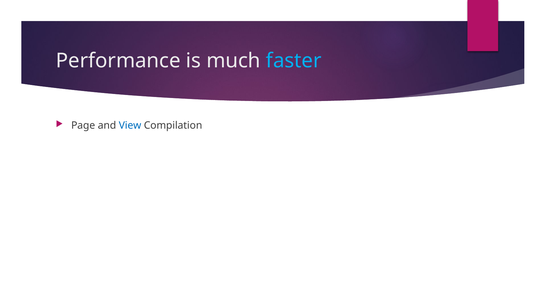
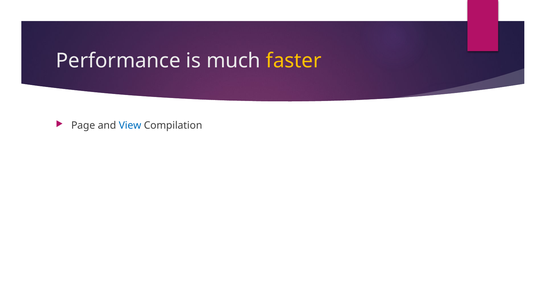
faster colour: light blue -> yellow
